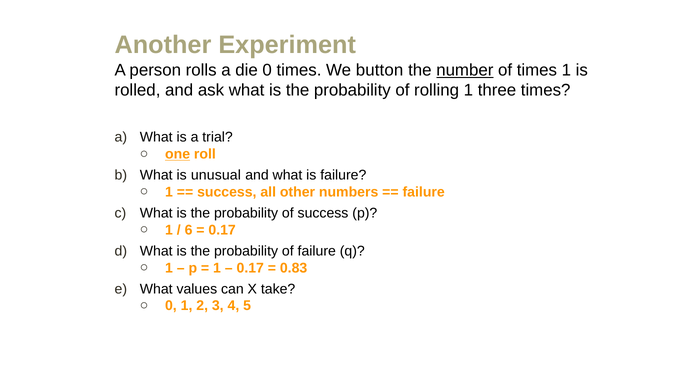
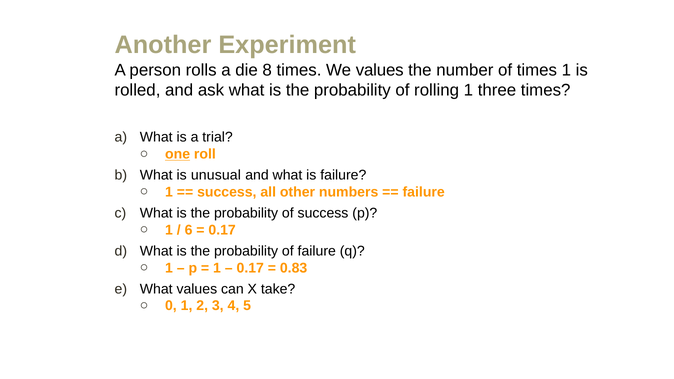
die 0: 0 -> 8
We button: button -> values
number underline: present -> none
